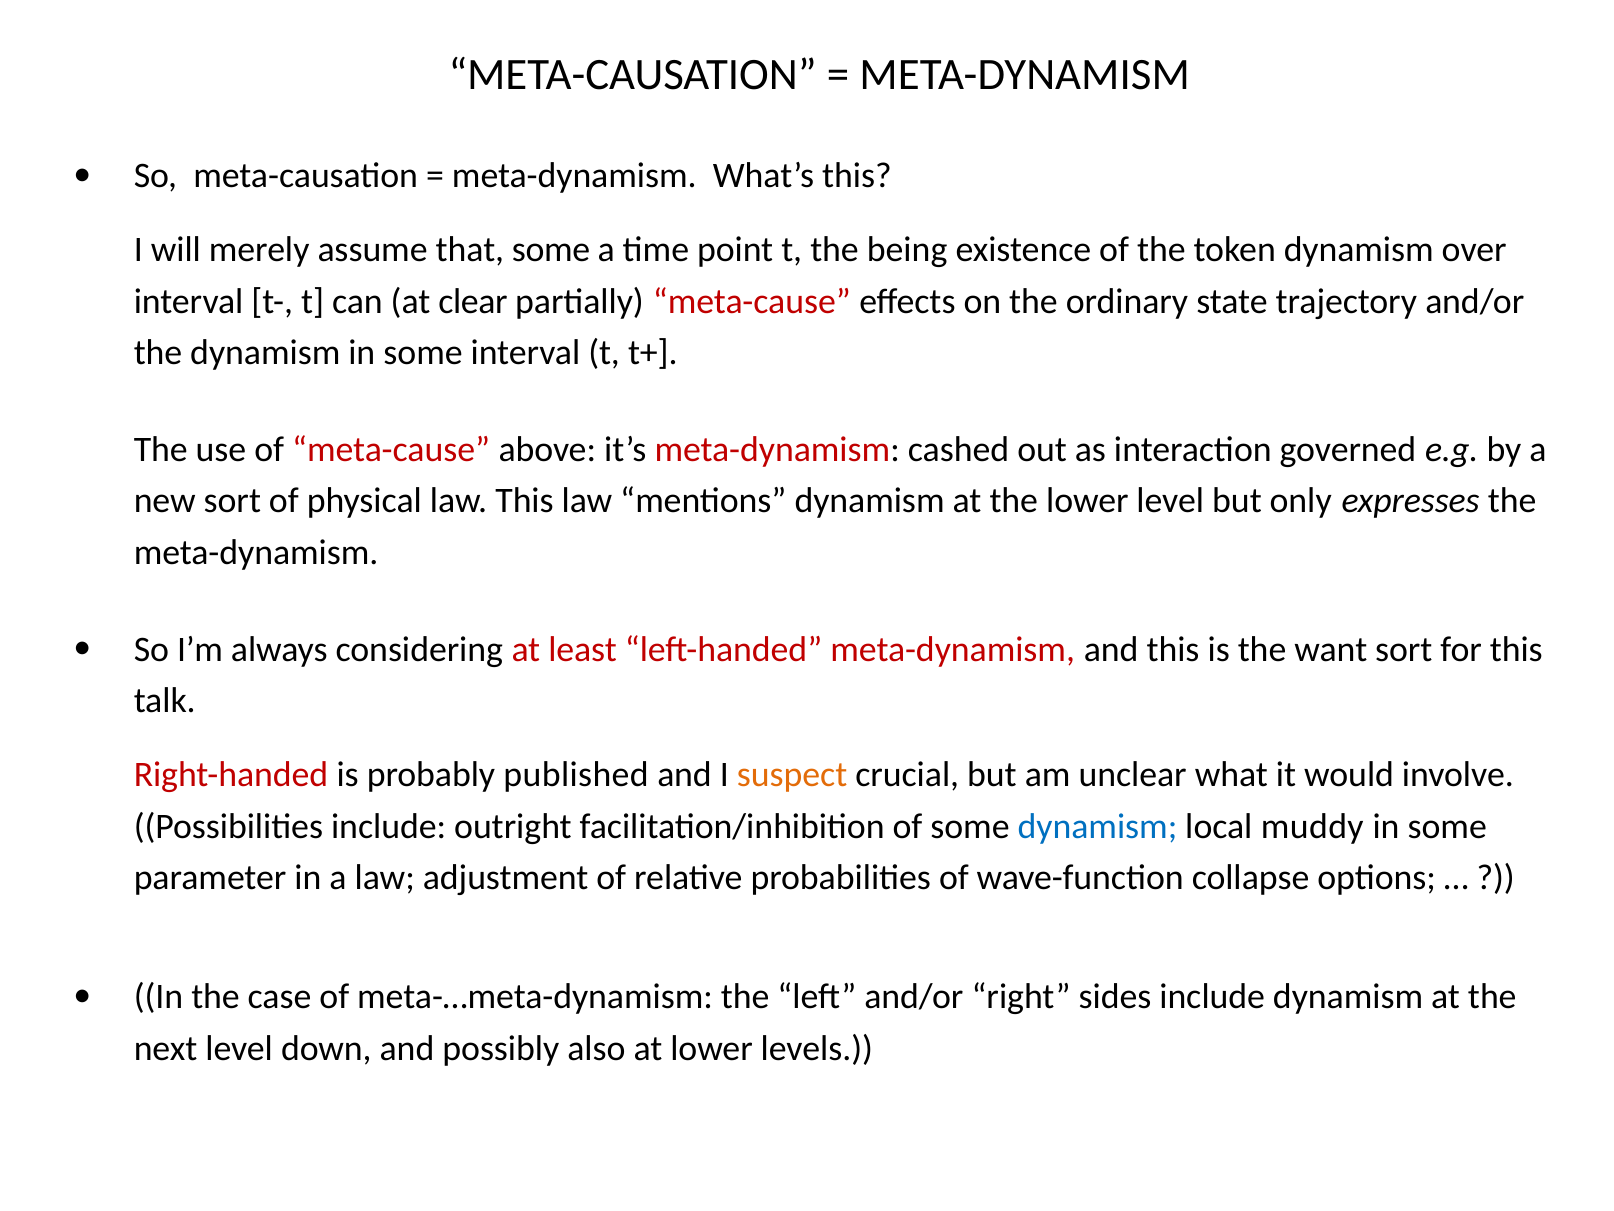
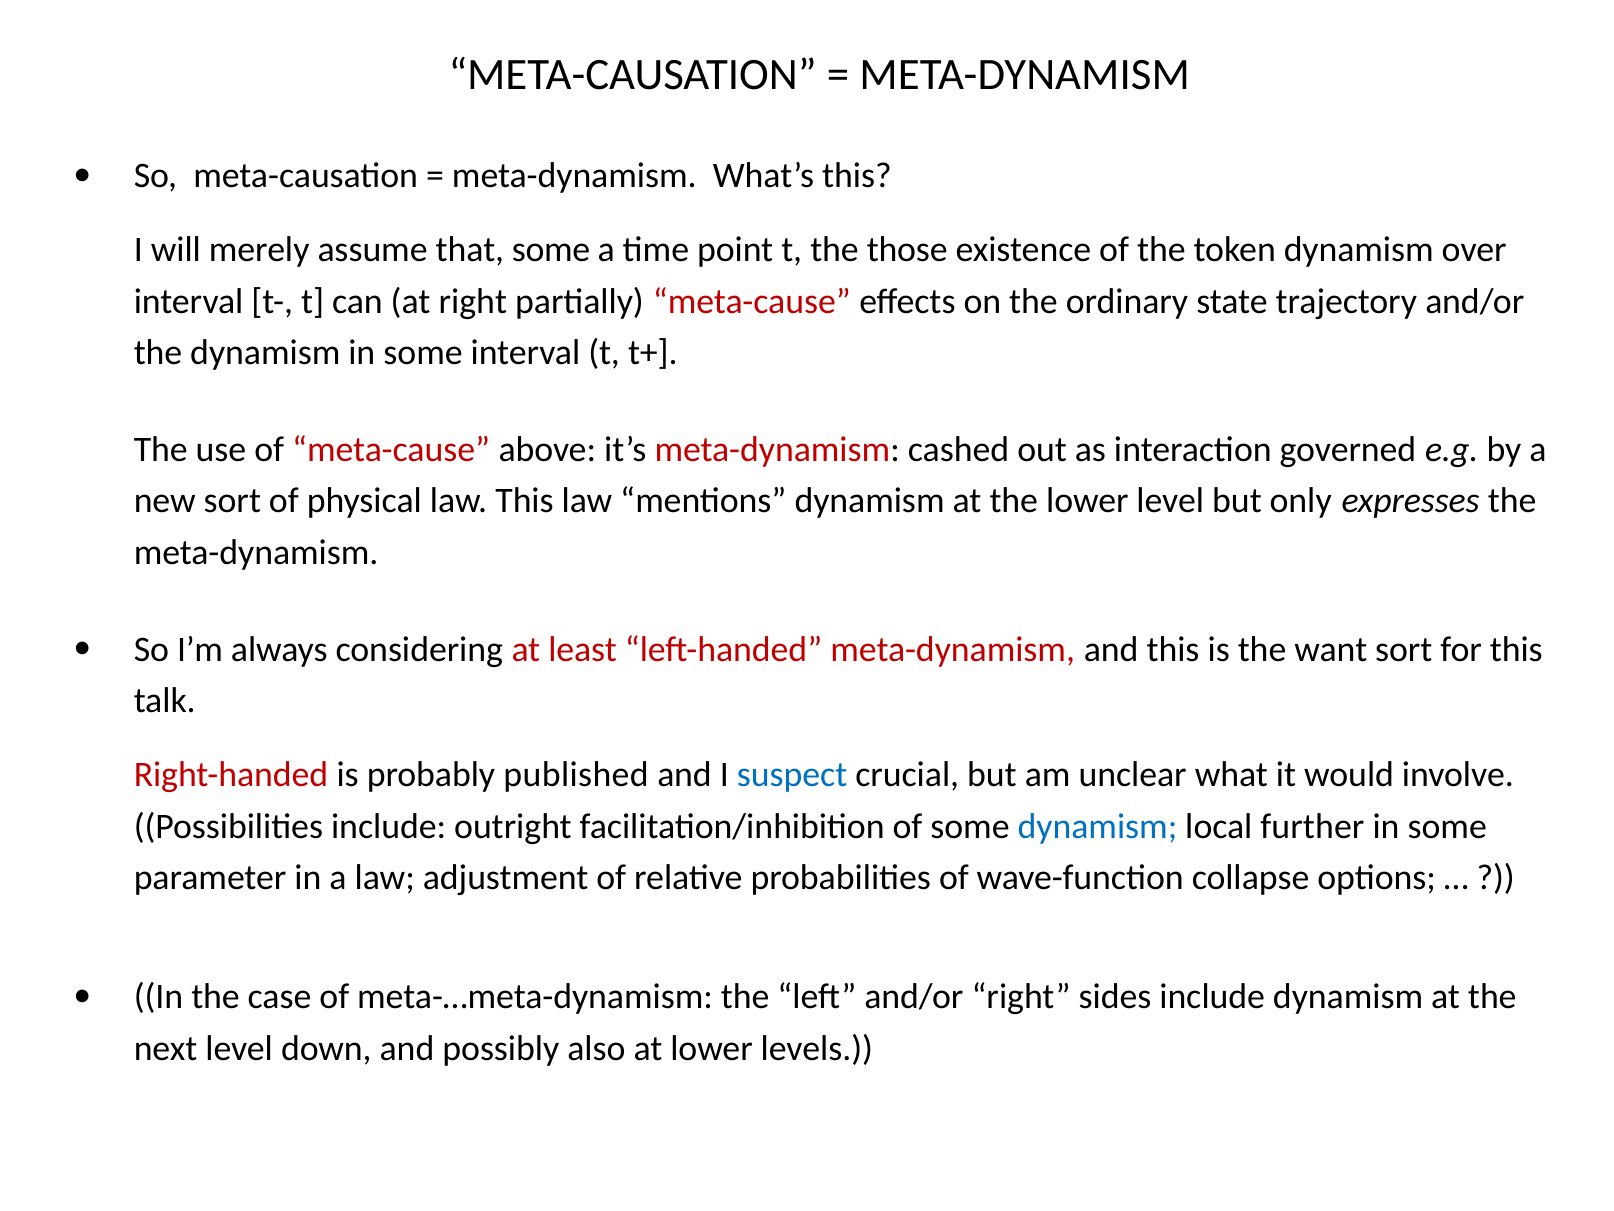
being: being -> those
at clear: clear -> right
suspect colour: orange -> blue
muddy: muddy -> further
